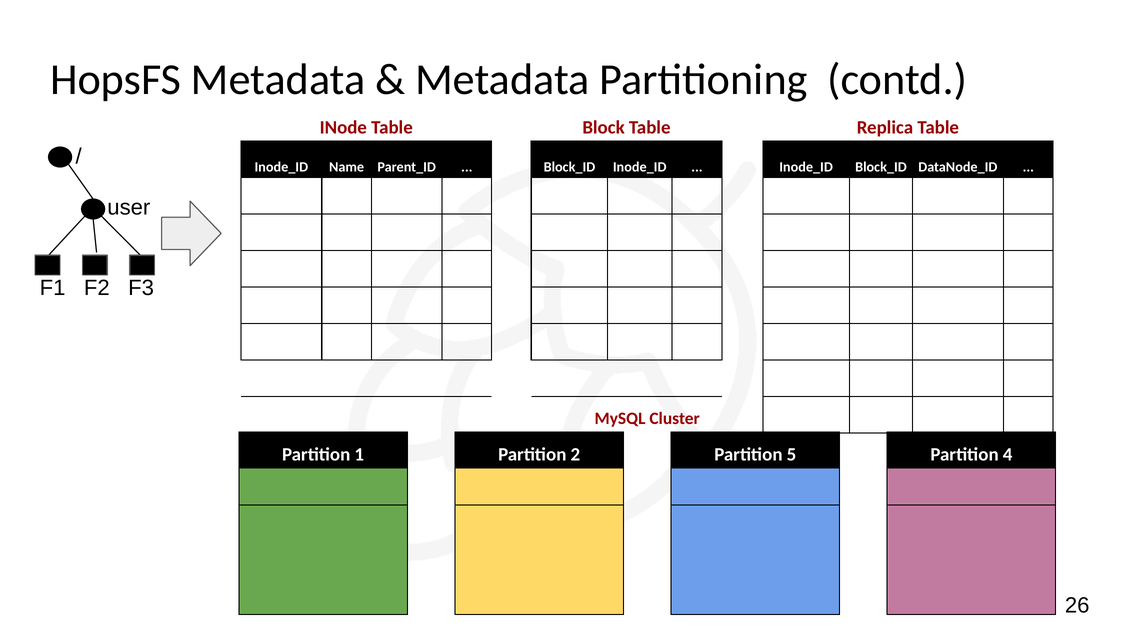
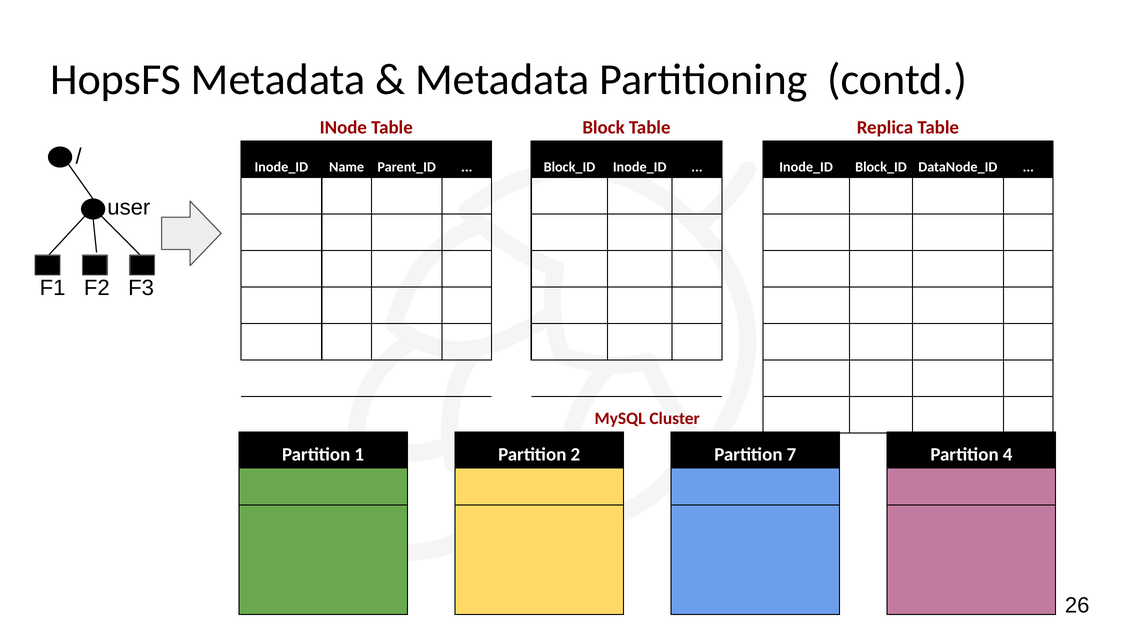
5: 5 -> 7
